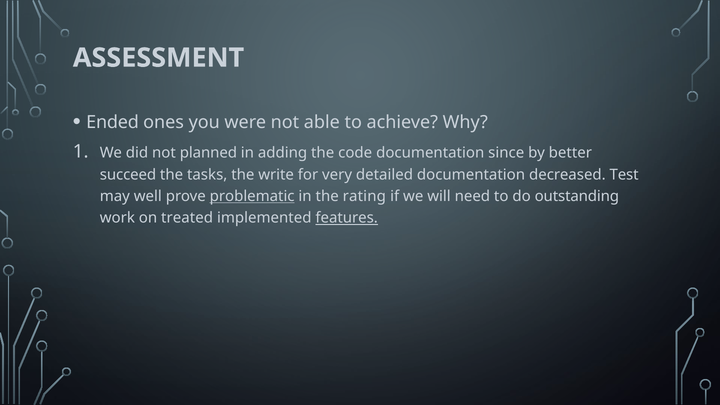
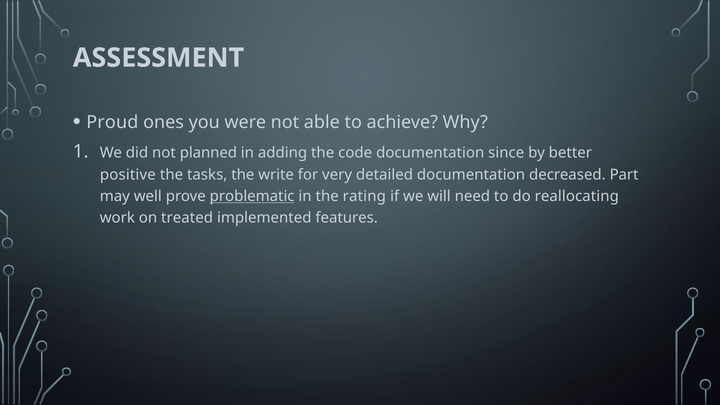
Ended: Ended -> Proud
succeed: succeed -> positive
Test: Test -> Part
outstanding: outstanding -> reallocating
features underline: present -> none
